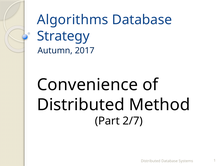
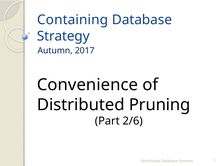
Algorithms: Algorithms -> Containing
Method: Method -> Pruning
2/7: 2/7 -> 2/6
